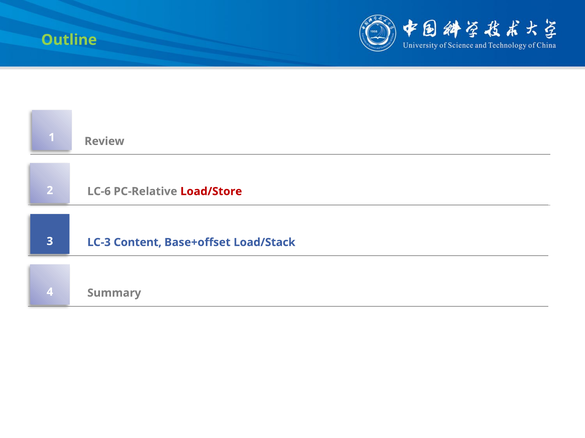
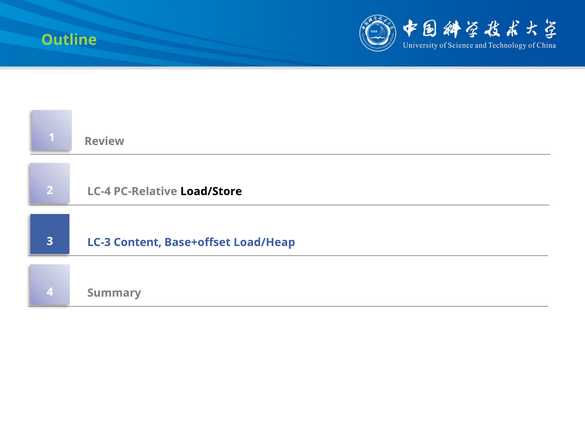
LC-6: LC-6 -> LC-4
Load/Store colour: red -> black
Load/Stack: Load/Stack -> Load/Heap
